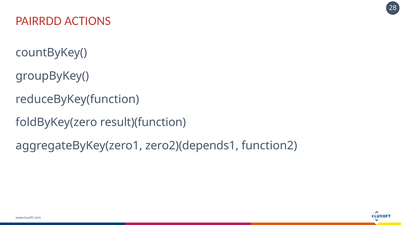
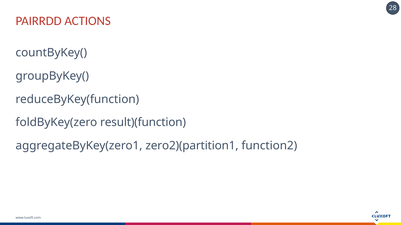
zero2)(depends1: zero2)(depends1 -> zero2)(partition1
